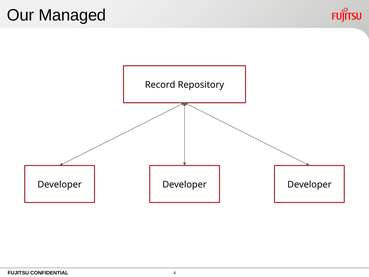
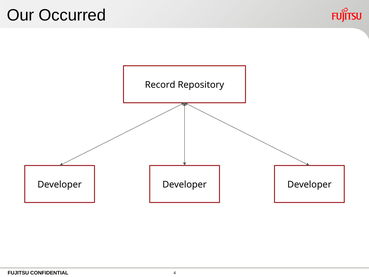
Managed: Managed -> Occurred
